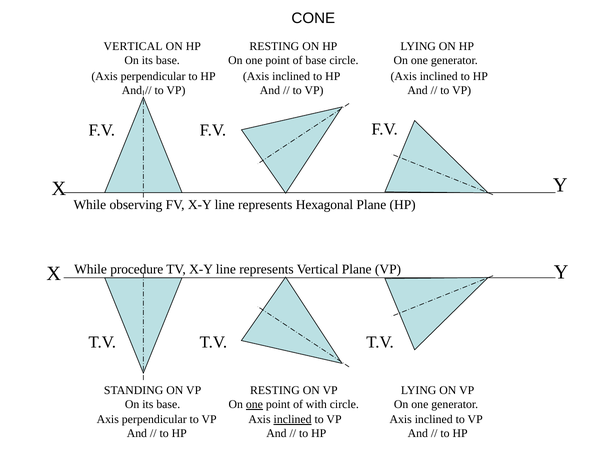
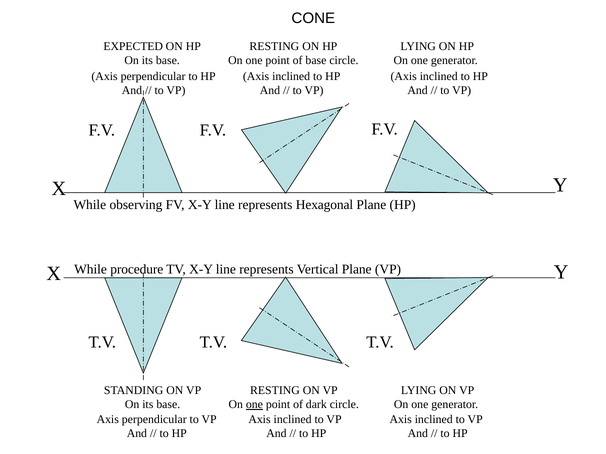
VERTICAL at (133, 46): VERTICAL -> EXPECTED
with: with -> dark
inclined at (293, 420) underline: present -> none
